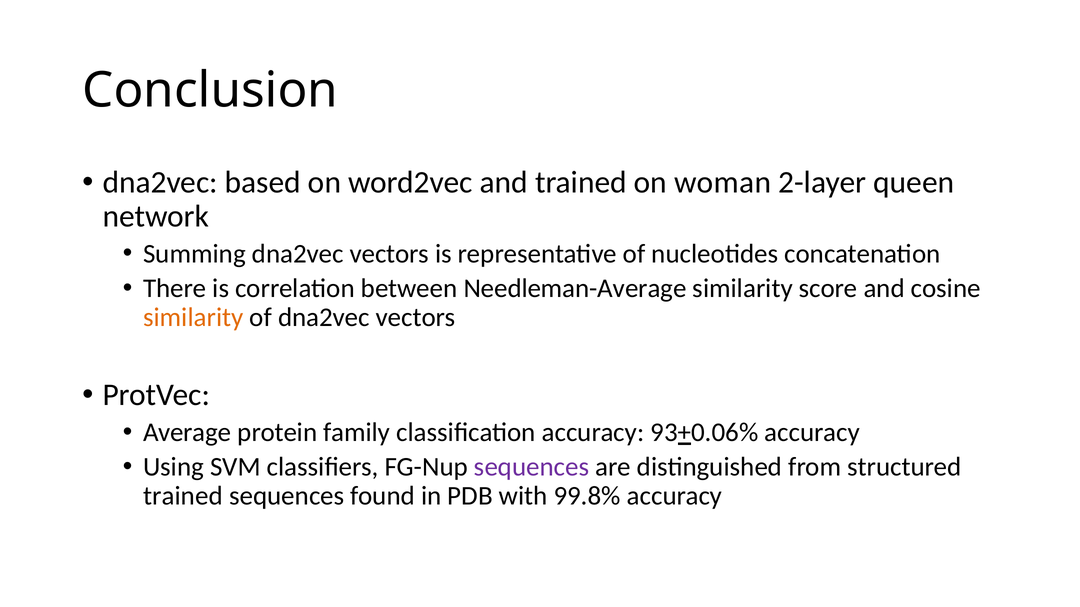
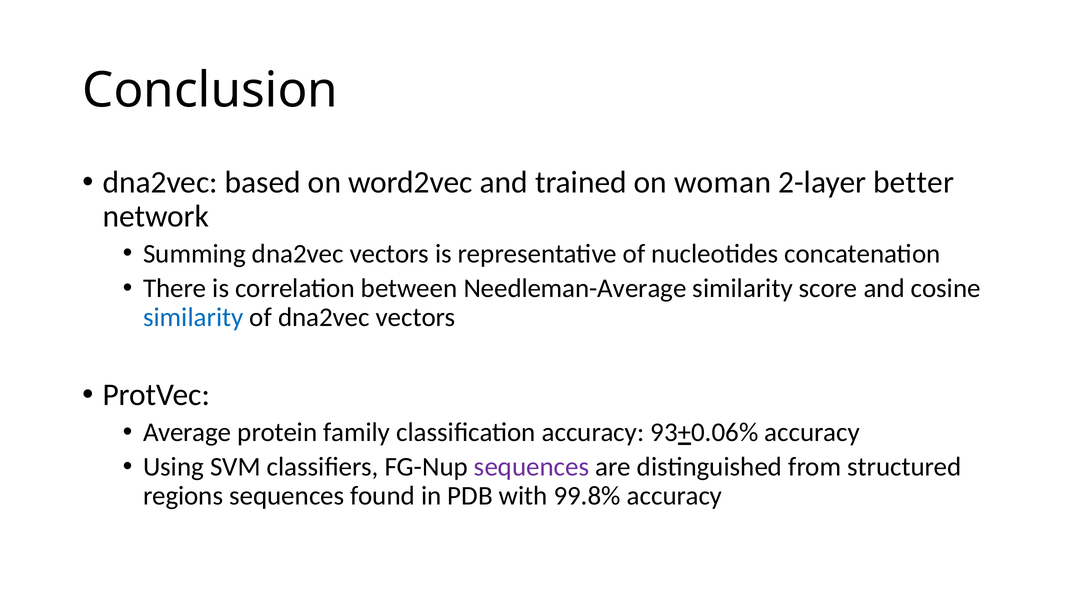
queen: queen -> better
similarity at (193, 318) colour: orange -> blue
trained at (183, 496): trained -> regions
